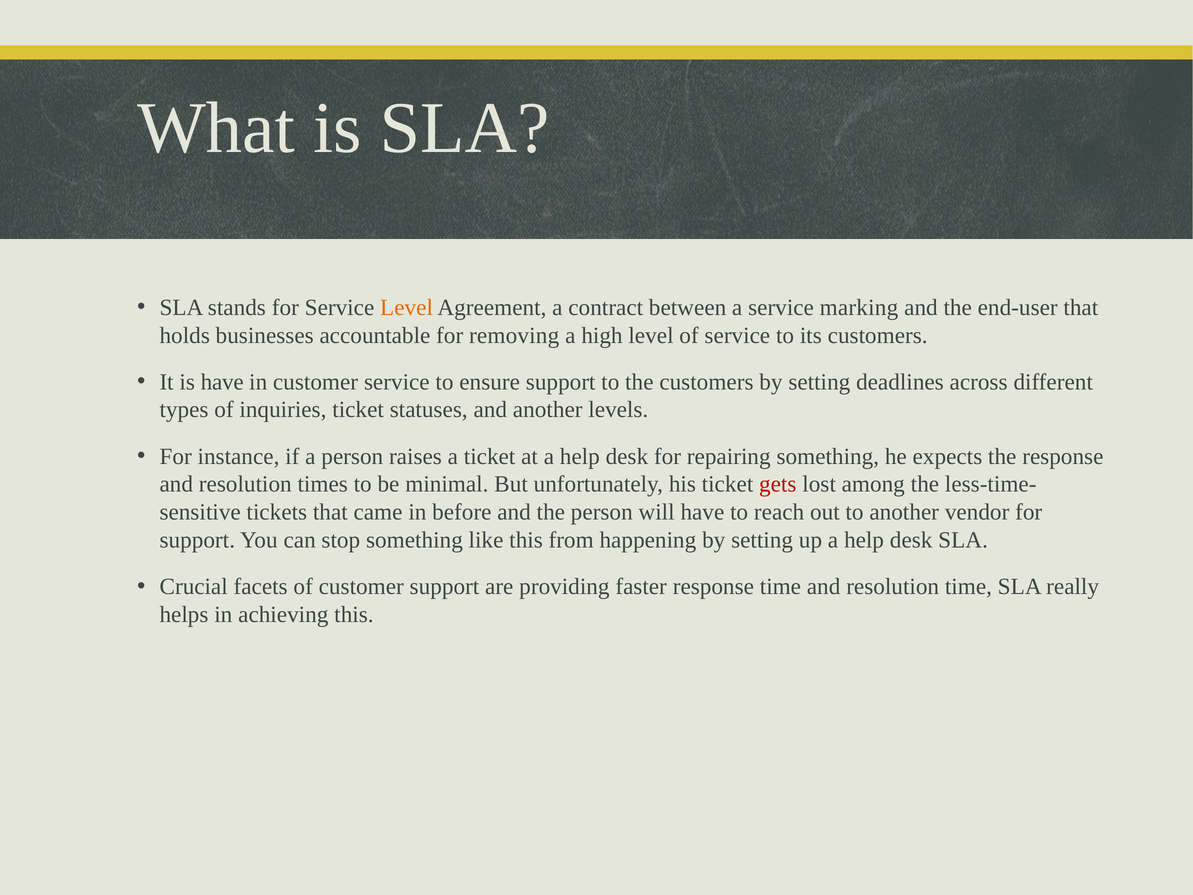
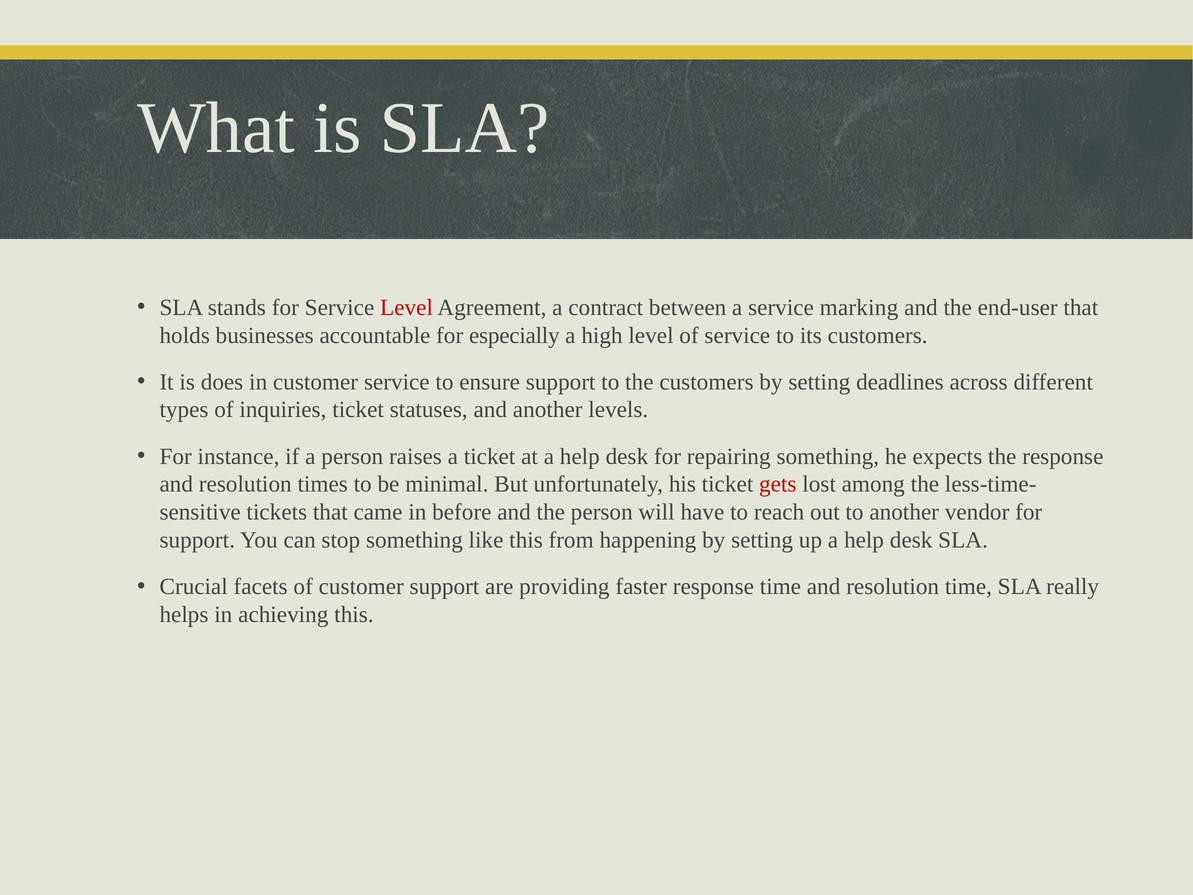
Level at (407, 307) colour: orange -> red
removing: removing -> especially
is have: have -> does
